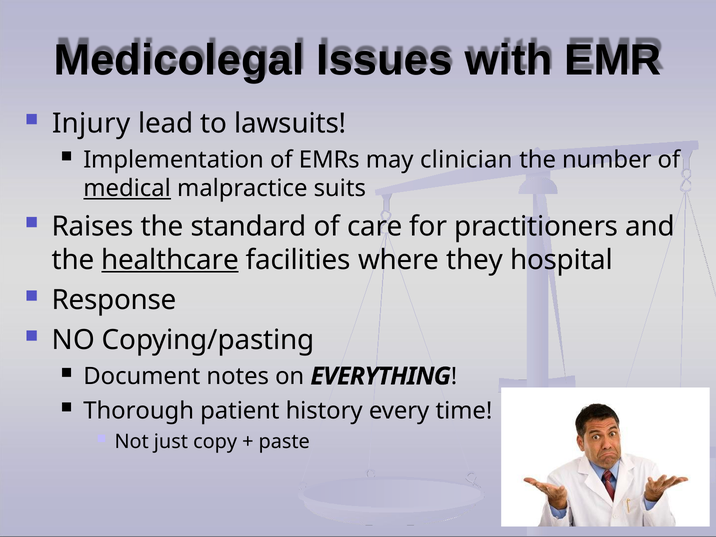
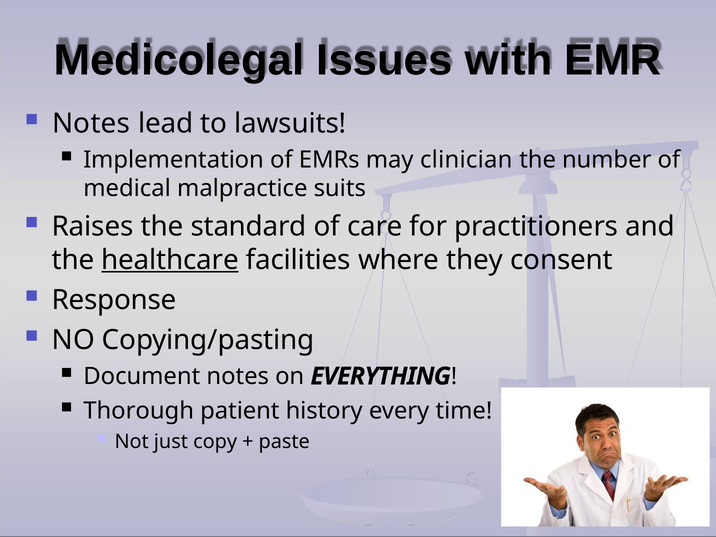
Injury at (91, 123): Injury -> Notes
medical underline: present -> none
hospital: hospital -> consent
